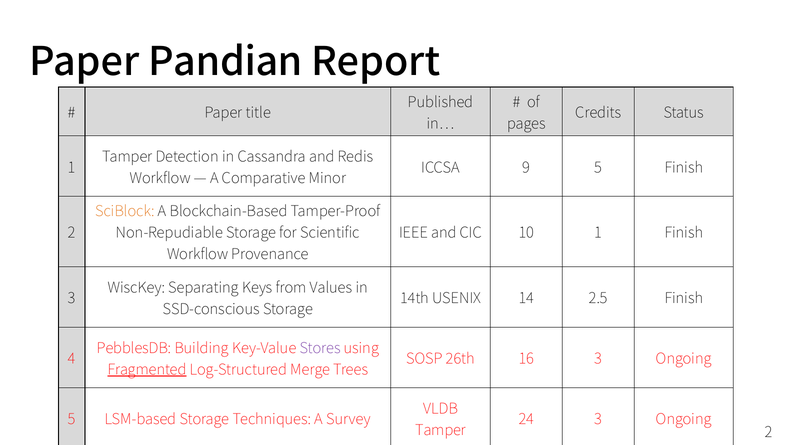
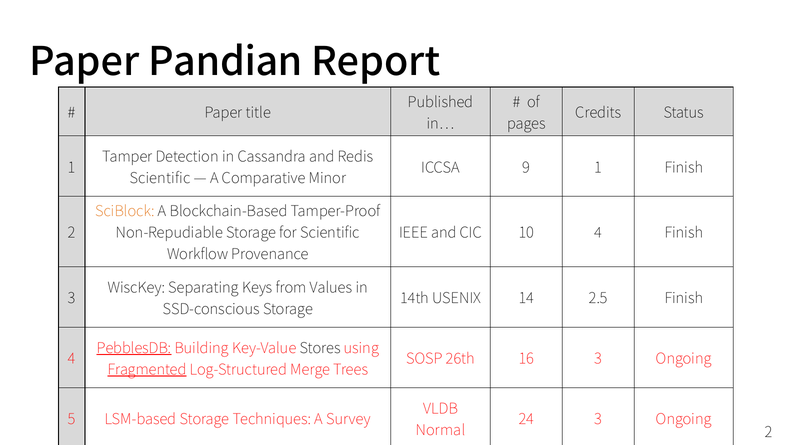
9 5: 5 -> 1
Workflow at (160, 179): Workflow -> Scientific
10 1: 1 -> 4
PebblesDB underline: none -> present
Stores colour: purple -> black
Tamper at (441, 431): Tamper -> Normal
